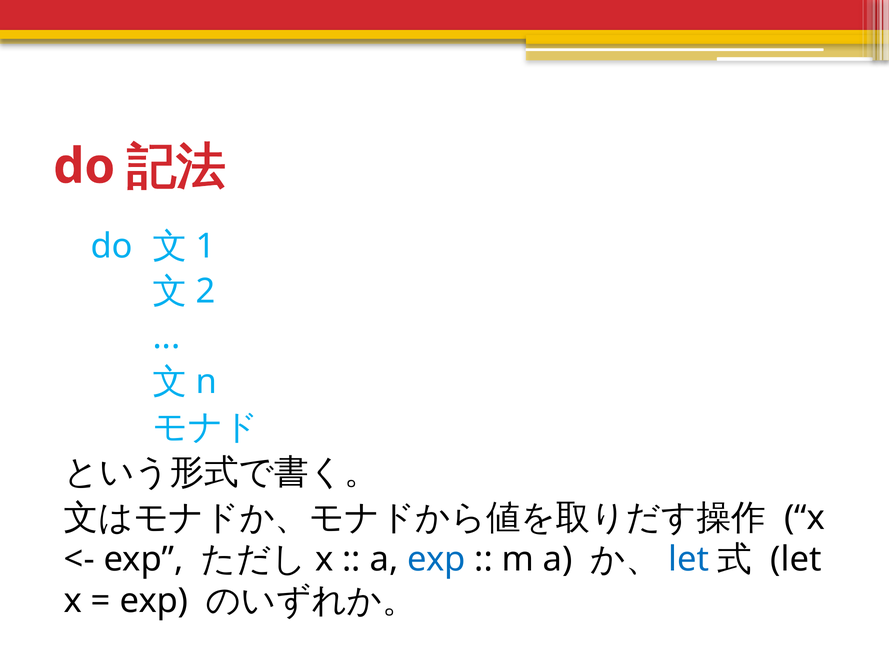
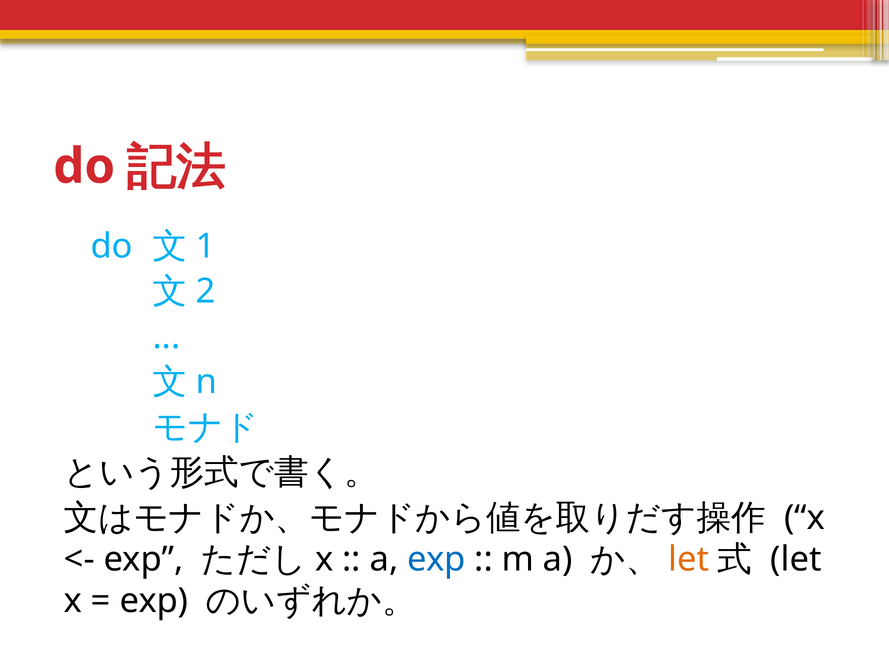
let at (689, 559) colour: blue -> orange
